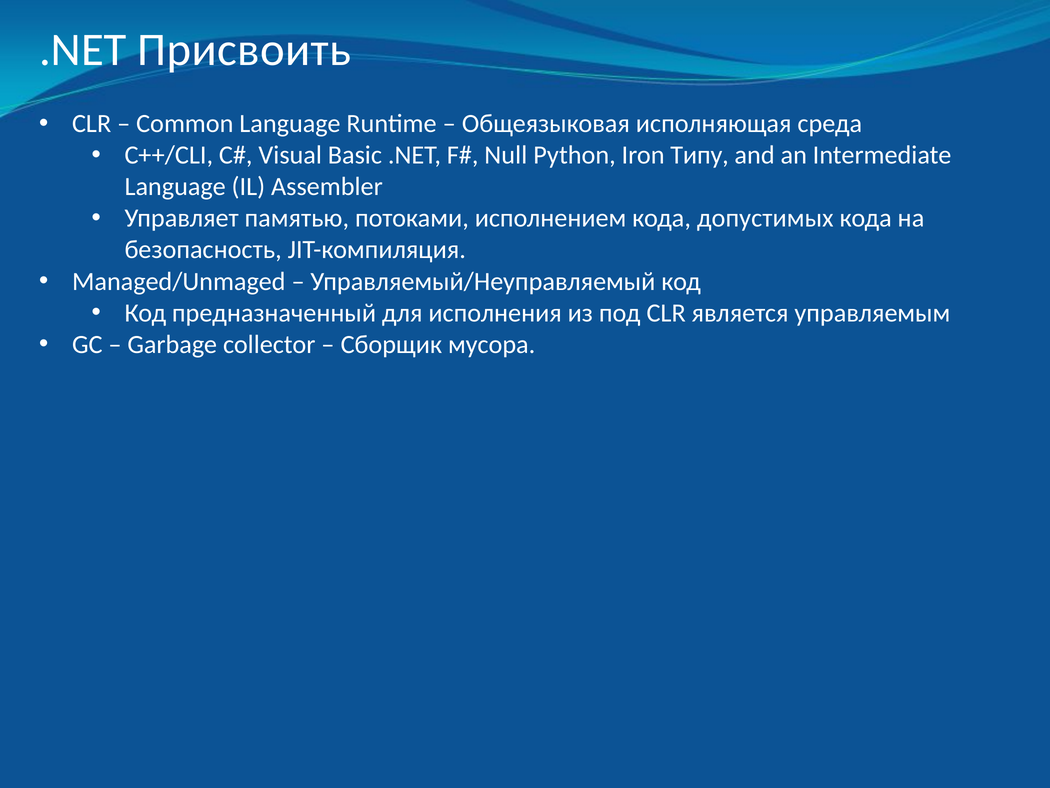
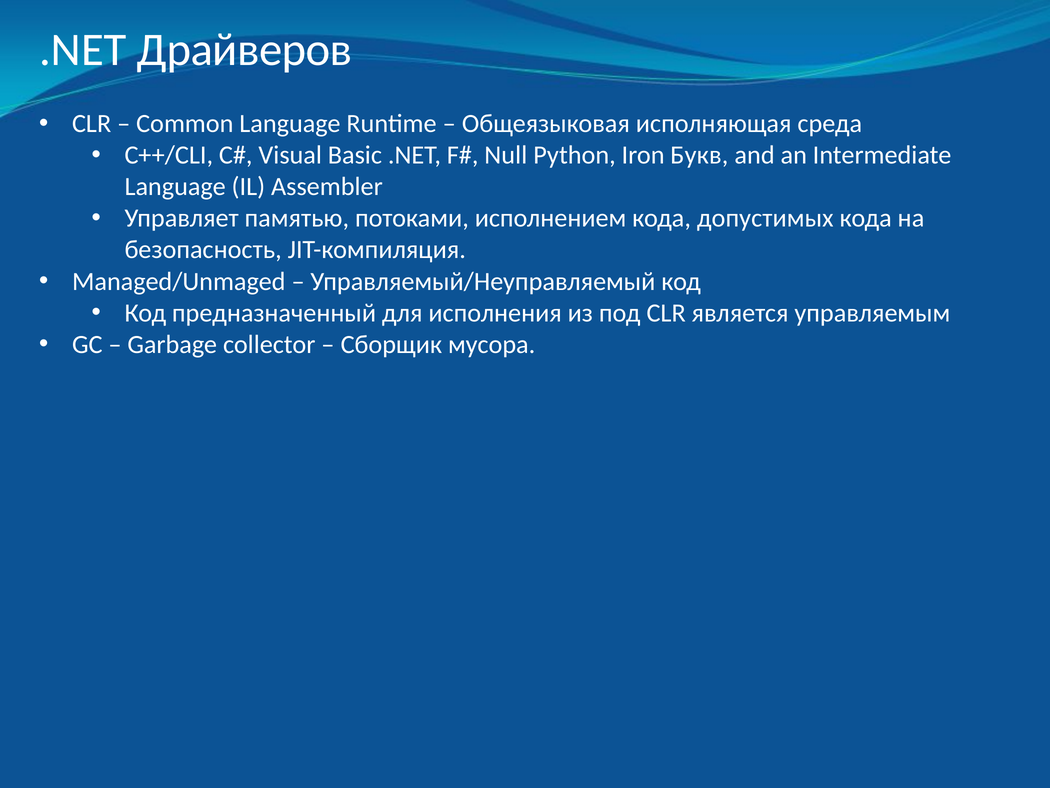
Присвоить: Присвоить -> Драйверов
Типу: Типу -> Букв
